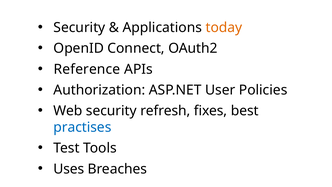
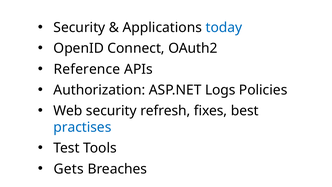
today colour: orange -> blue
User: User -> Logs
Uses: Uses -> Gets
